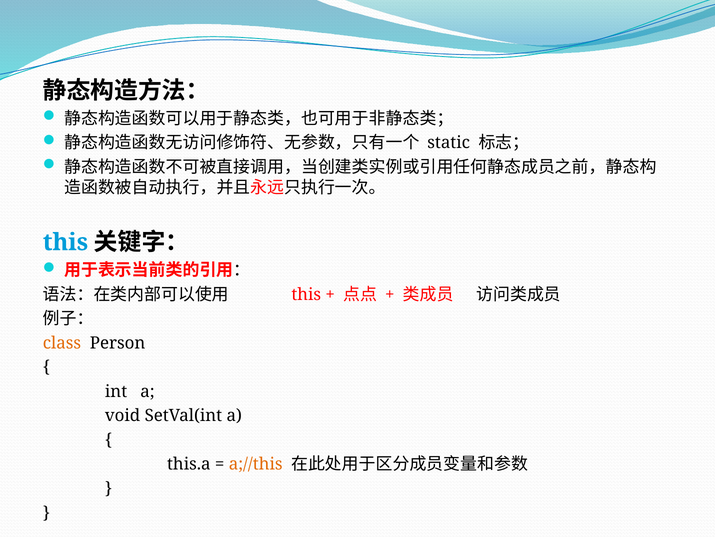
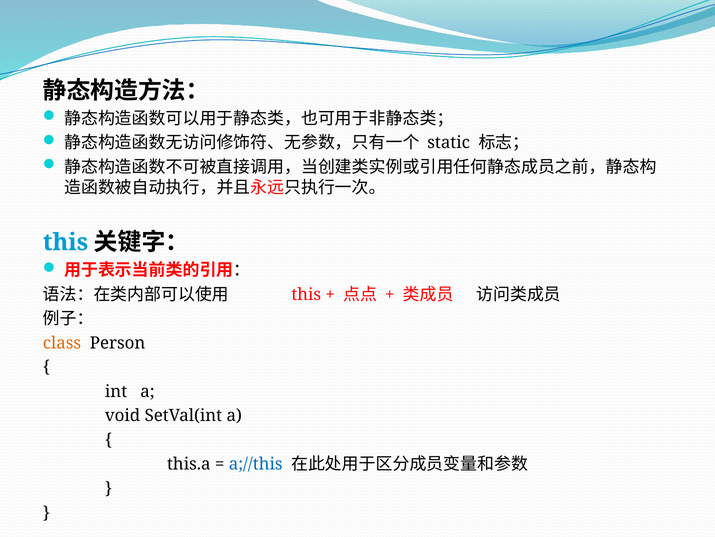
a;//this colour: orange -> blue
